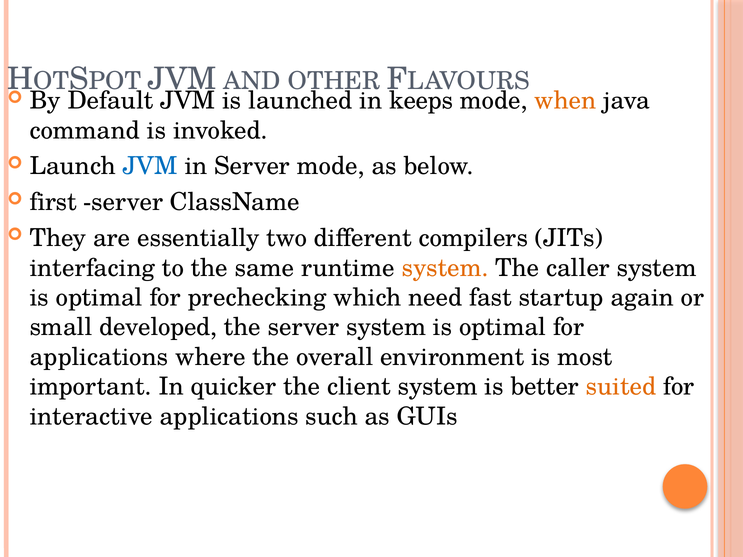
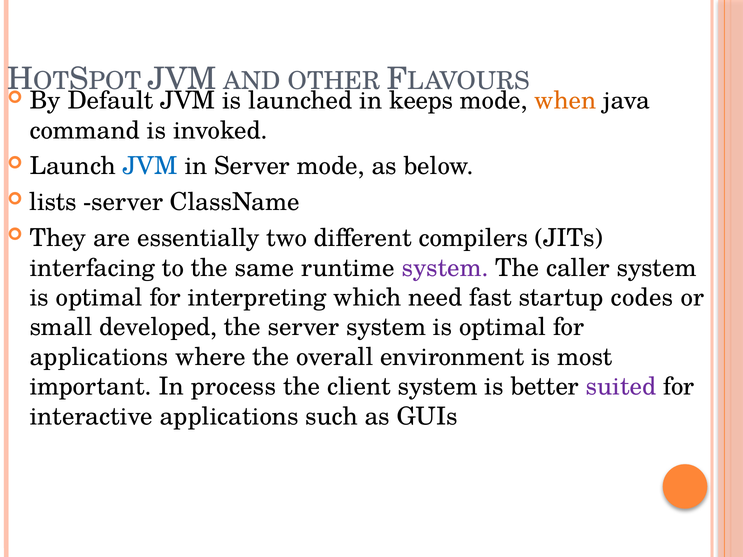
first: first -> lists
system at (445, 268) colour: orange -> purple
prechecking: prechecking -> interpreting
again: again -> codes
quicker: quicker -> process
suited colour: orange -> purple
